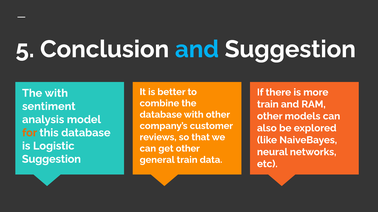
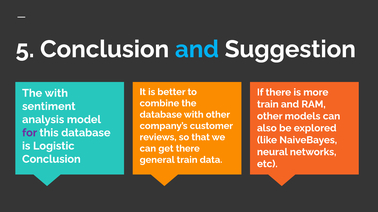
for colour: orange -> purple
get other: other -> there
Suggestion at (51, 160): Suggestion -> Conclusion
